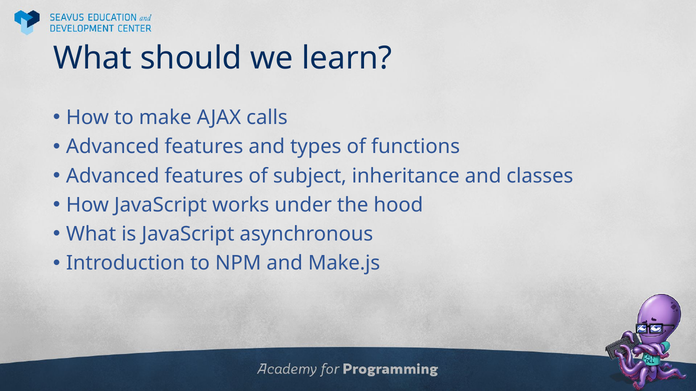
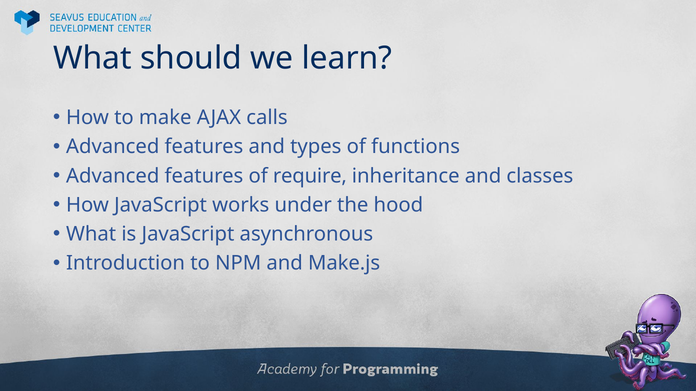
subject: subject -> require
